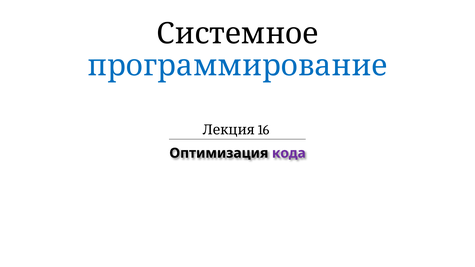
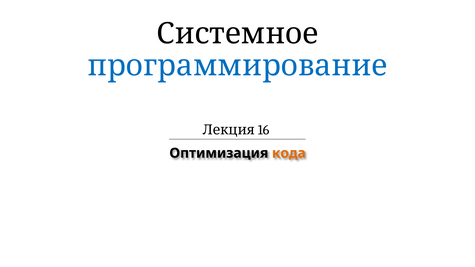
кода colour: purple -> orange
